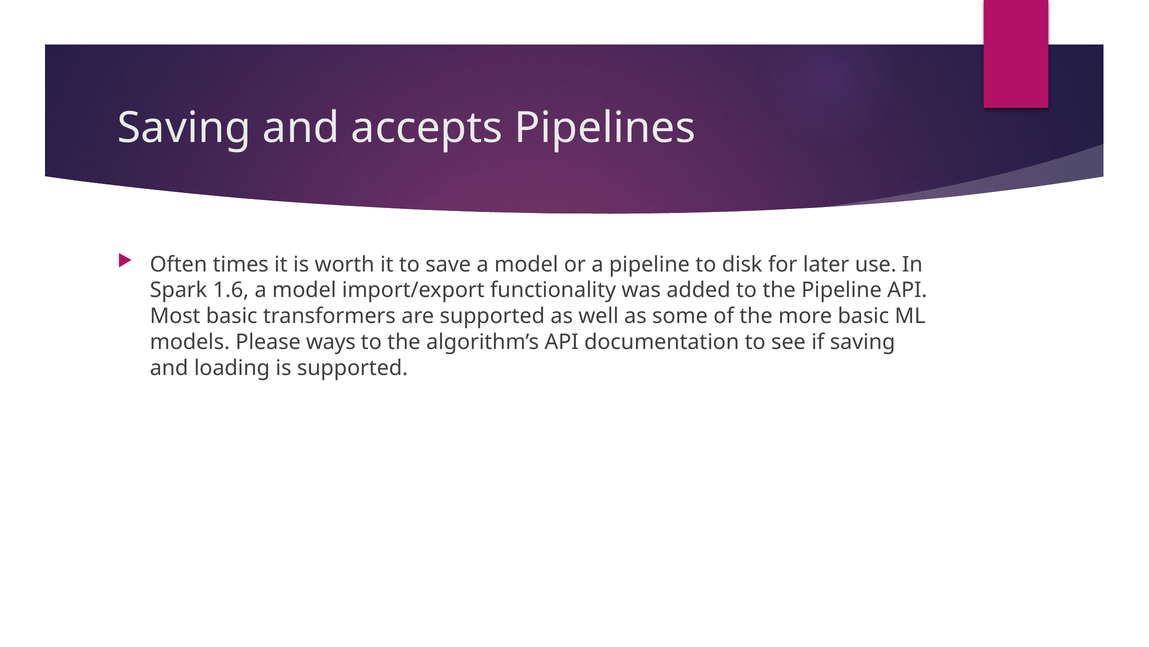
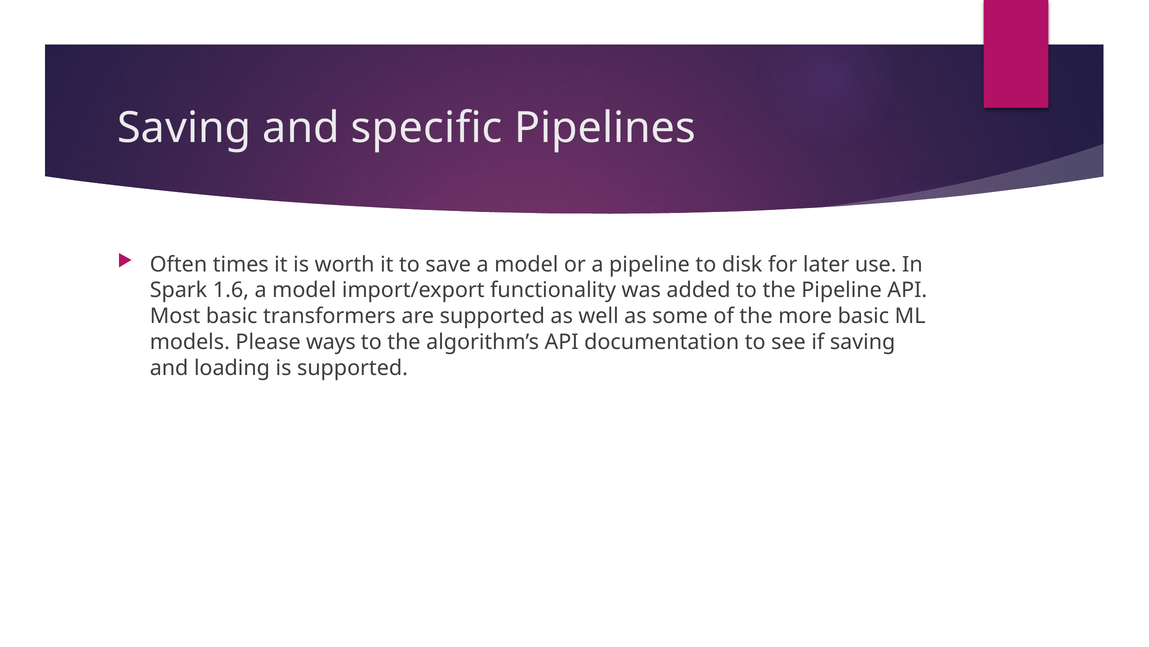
accepts: accepts -> specific
